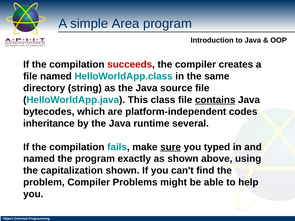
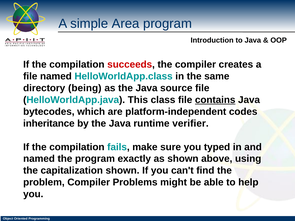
string: string -> being
several: several -> verifier
sure underline: present -> none
